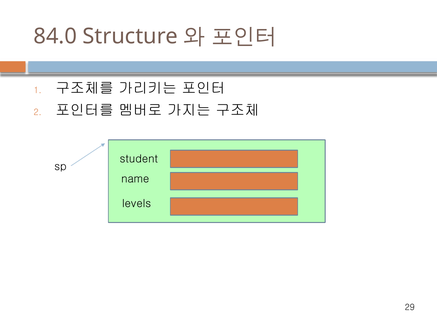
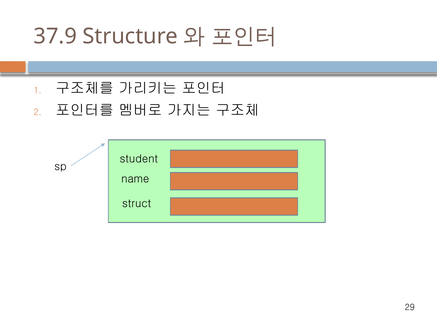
84.0: 84.0 -> 37.9
levels: levels -> struct
